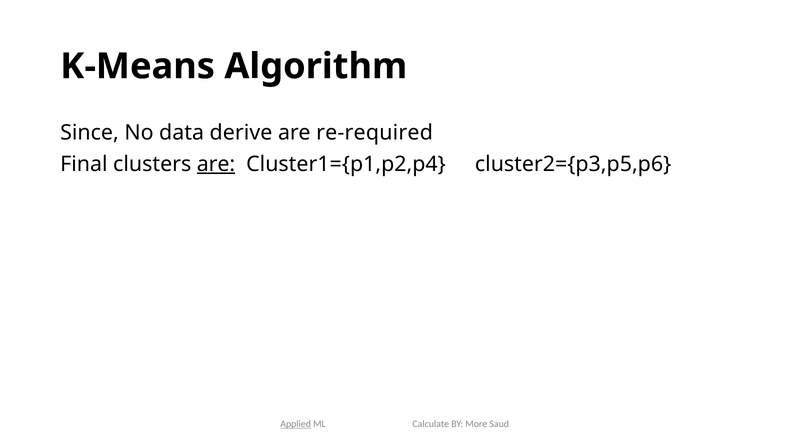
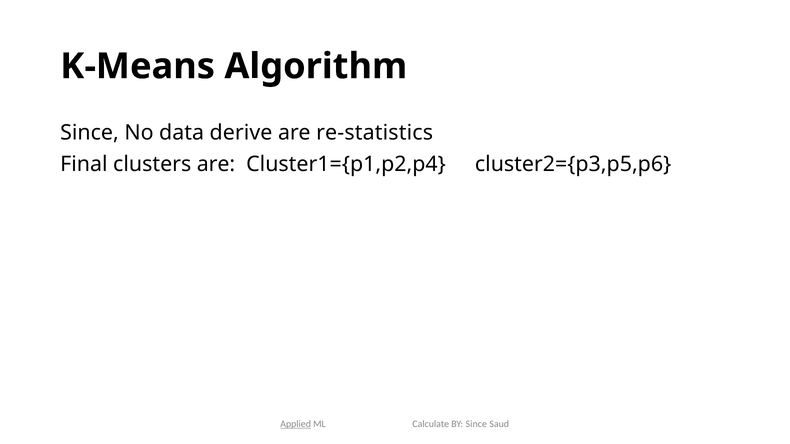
re-required: re-required -> re-statistics
are at (216, 164) underline: present -> none
BY More: More -> Since
